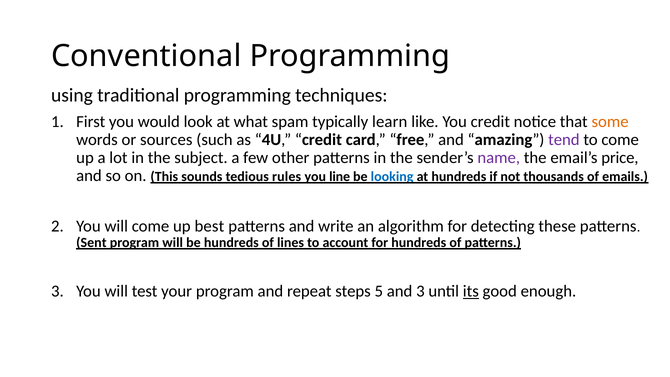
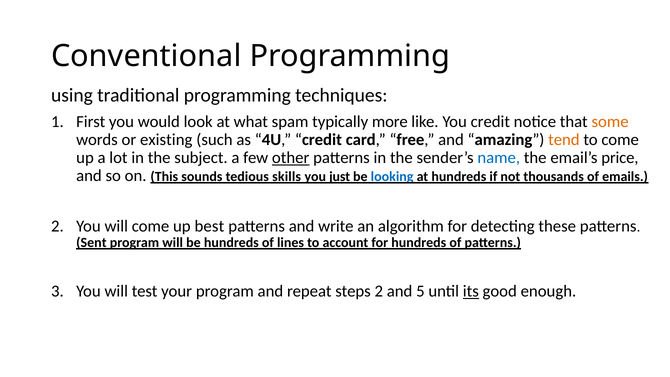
learn: learn -> more
sources: sources -> existing
tend colour: purple -> orange
other underline: none -> present
name colour: purple -> blue
rules: rules -> skills
line: line -> just
steps 5: 5 -> 2
and 3: 3 -> 5
